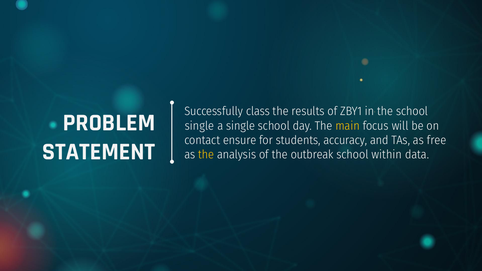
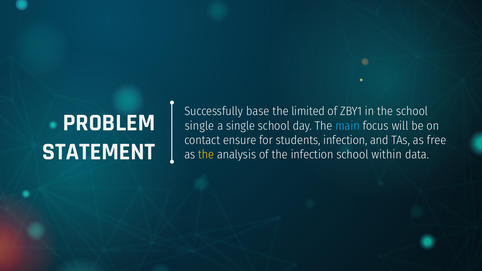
class: class -> base
results: results -> limited
main colour: yellow -> light blue
students accuracy: accuracy -> infection
the outbreak: outbreak -> infection
